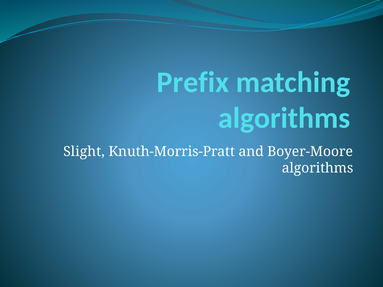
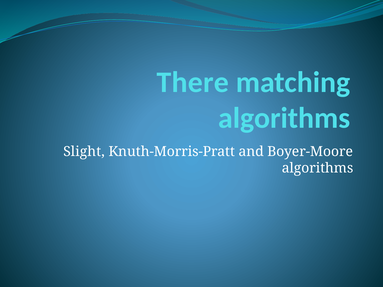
Prefix: Prefix -> There
